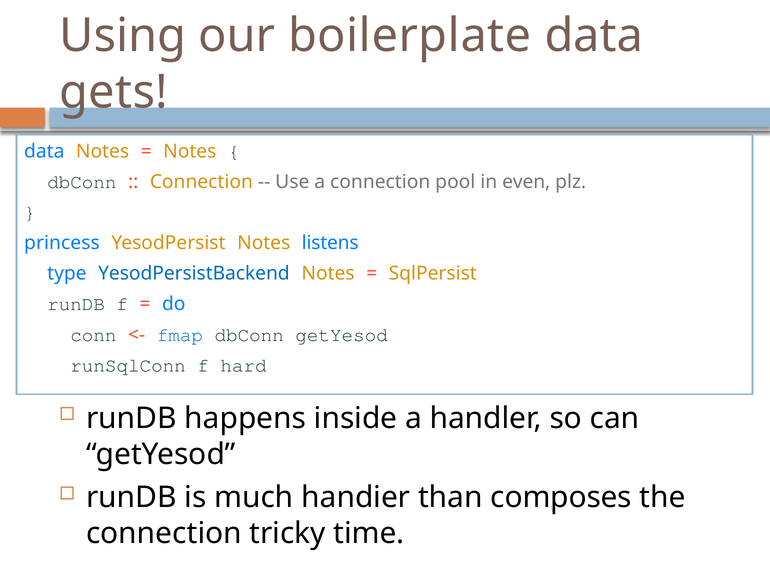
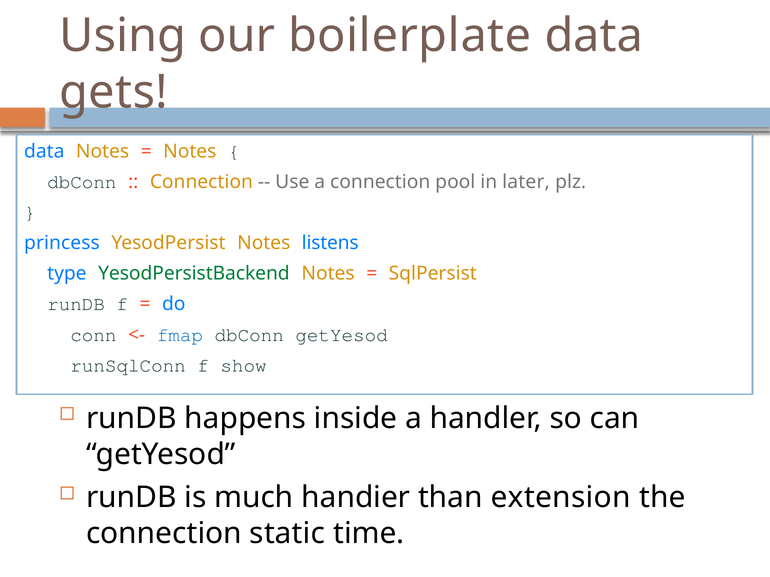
even: even -> later
YesodPersistBackend colour: blue -> green
hard: hard -> show
composes: composes -> extension
tricky: tricky -> static
